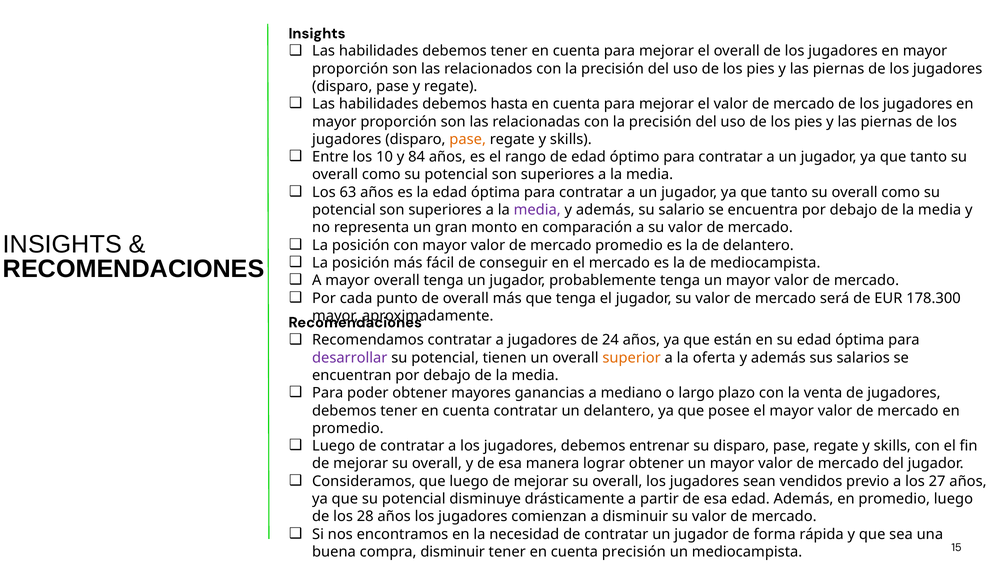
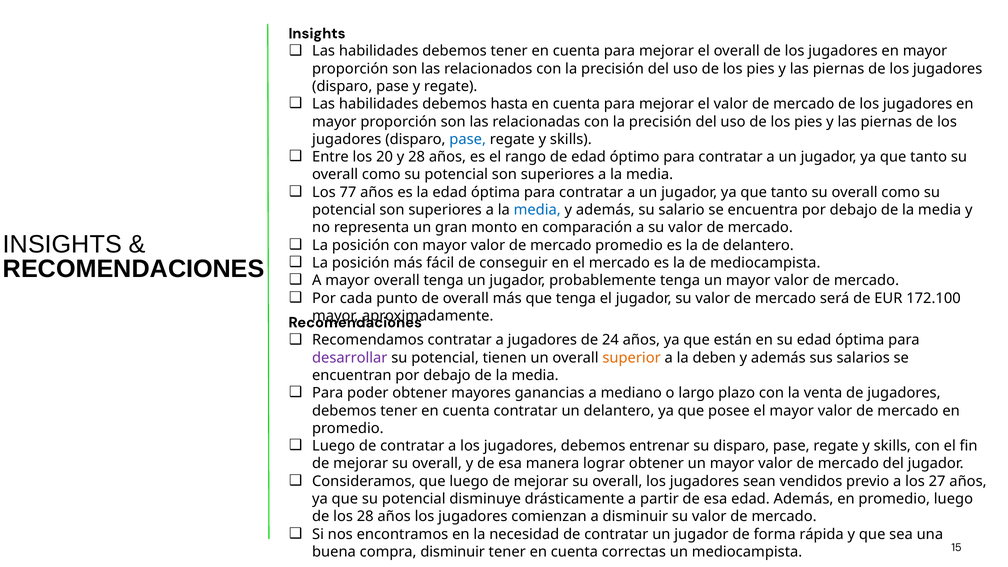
pase at (468, 139) colour: orange -> blue
10: 10 -> 20
y 84: 84 -> 28
63: 63 -> 77
media at (537, 210) colour: purple -> blue
178.300: 178.300 -> 172.100
oferta: oferta -> deben
cuenta precisión: precisión -> correctas
